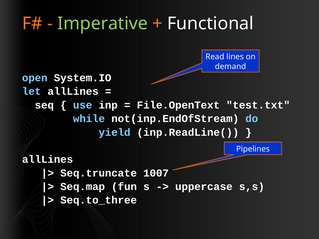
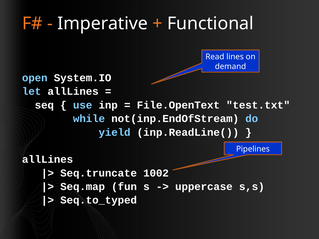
Imperative colour: light green -> white
1007: 1007 -> 1002
Seq.to_three: Seq.to_three -> Seq.to_typed
